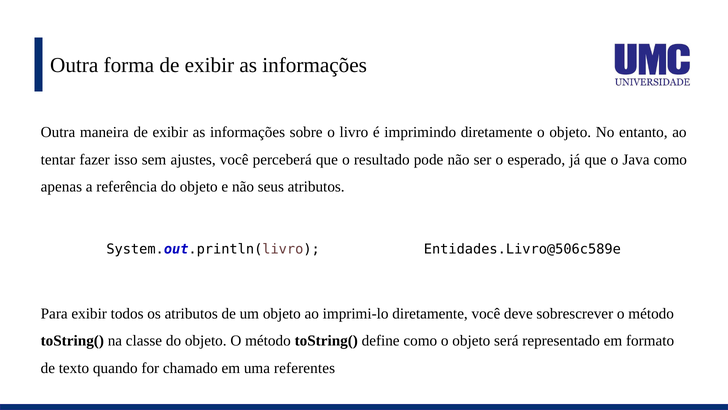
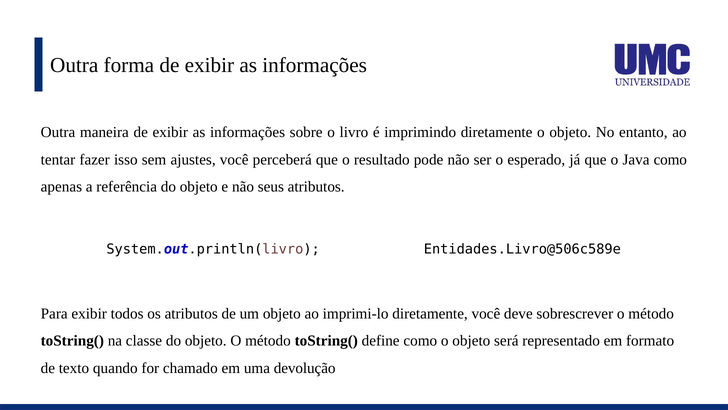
referentes: referentes -> devolução
